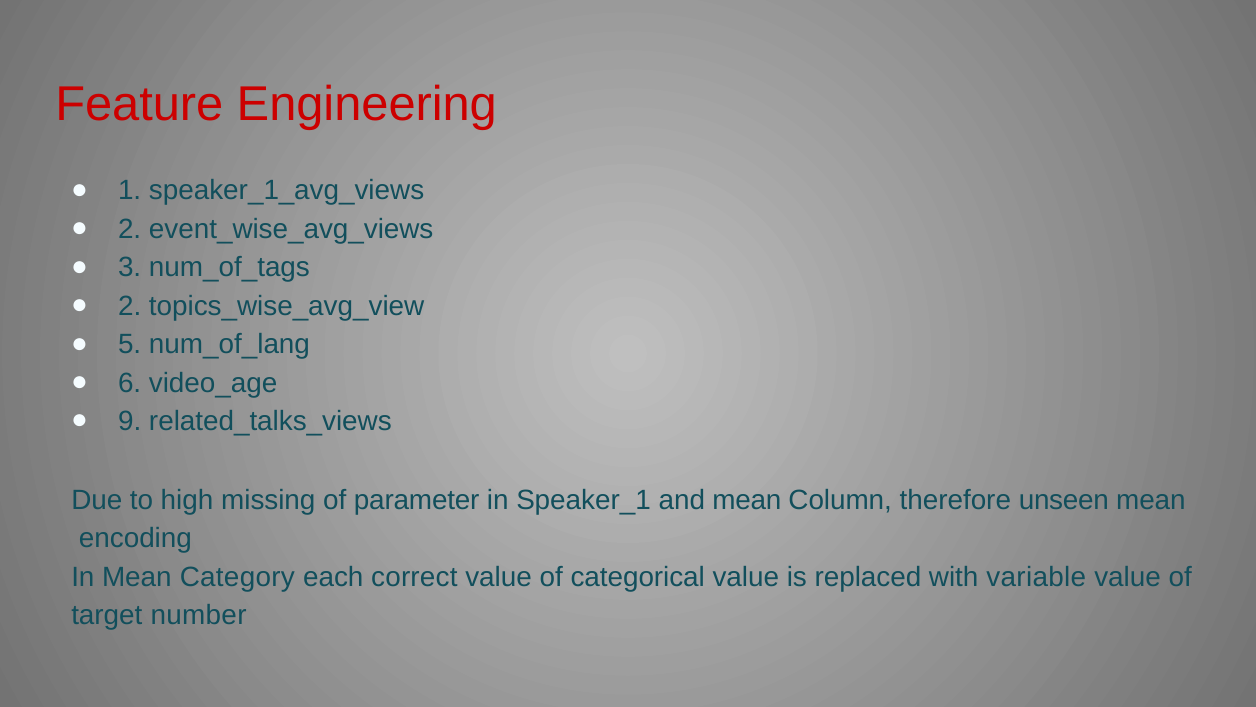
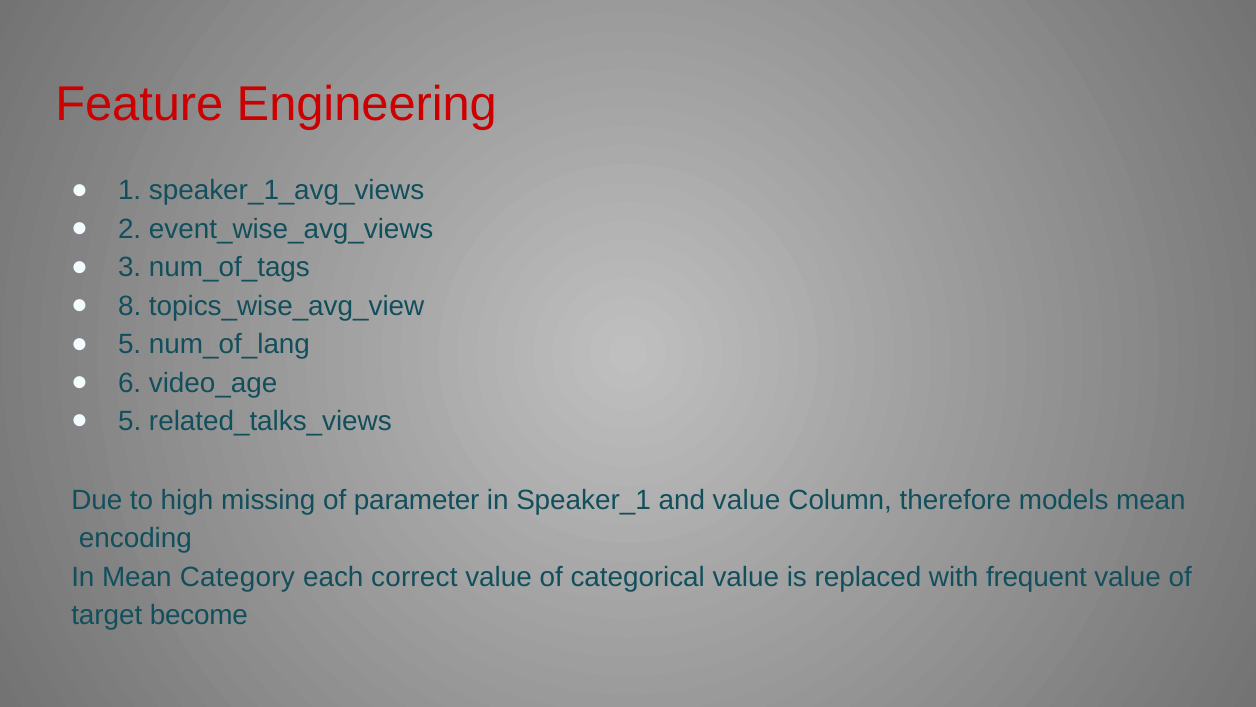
2 at (130, 306): 2 -> 8
9 at (130, 422): 9 -> 5
and mean: mean -> value
unseen: unseen -> models
variable: variable -> frequent
number: number -> become
